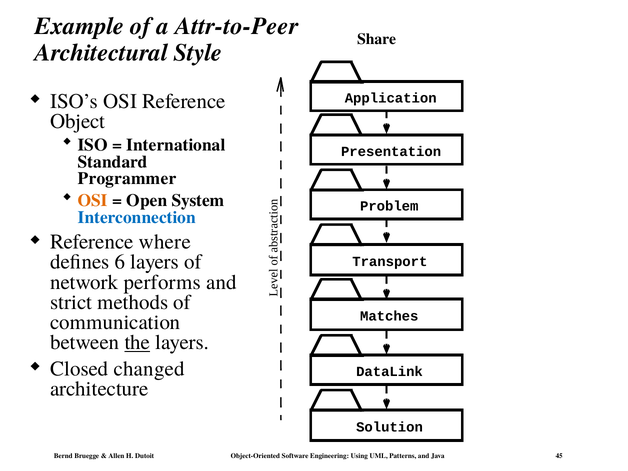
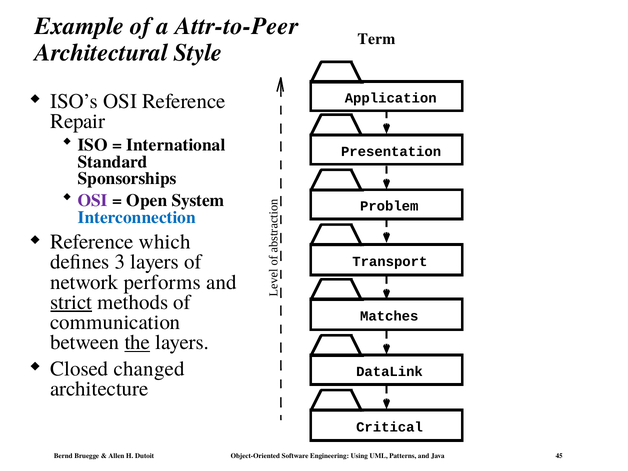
Share: Share -> Term
Object: Object -> Repair
Programmer: Programmer -> Sponsorships
OSI at (93, 201) colour: orange -> purple
where: where -> which
6: 6 -> 3
strict underline: none -> present
Solution: Solution -> Critical
